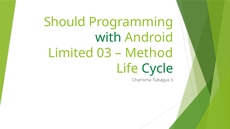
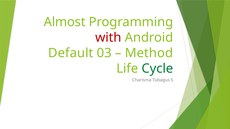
Should: Should -> Almost
with colour: green -> red
Limited: Limited -> Default
